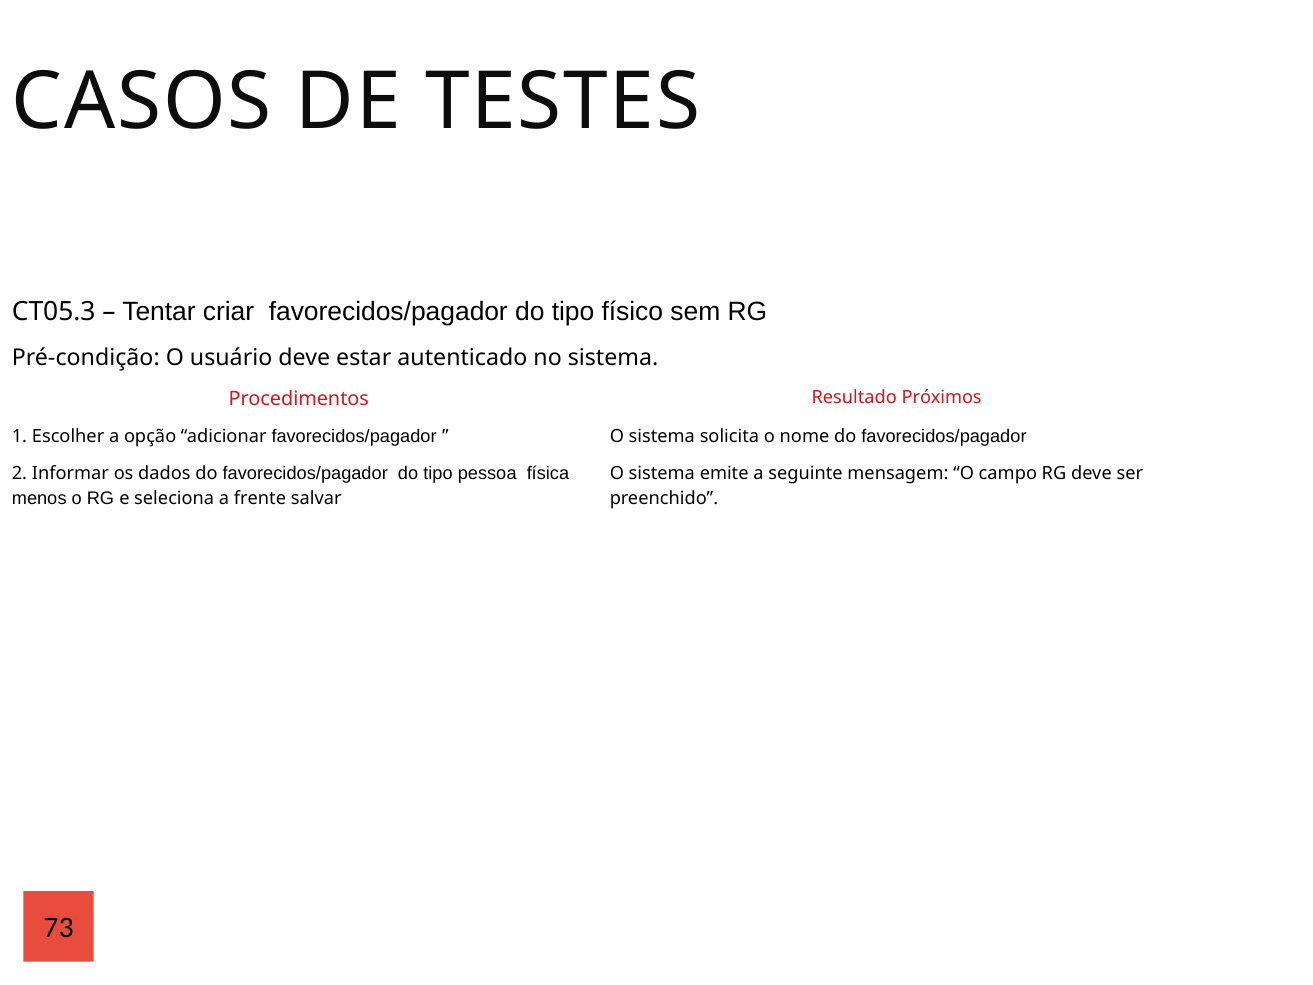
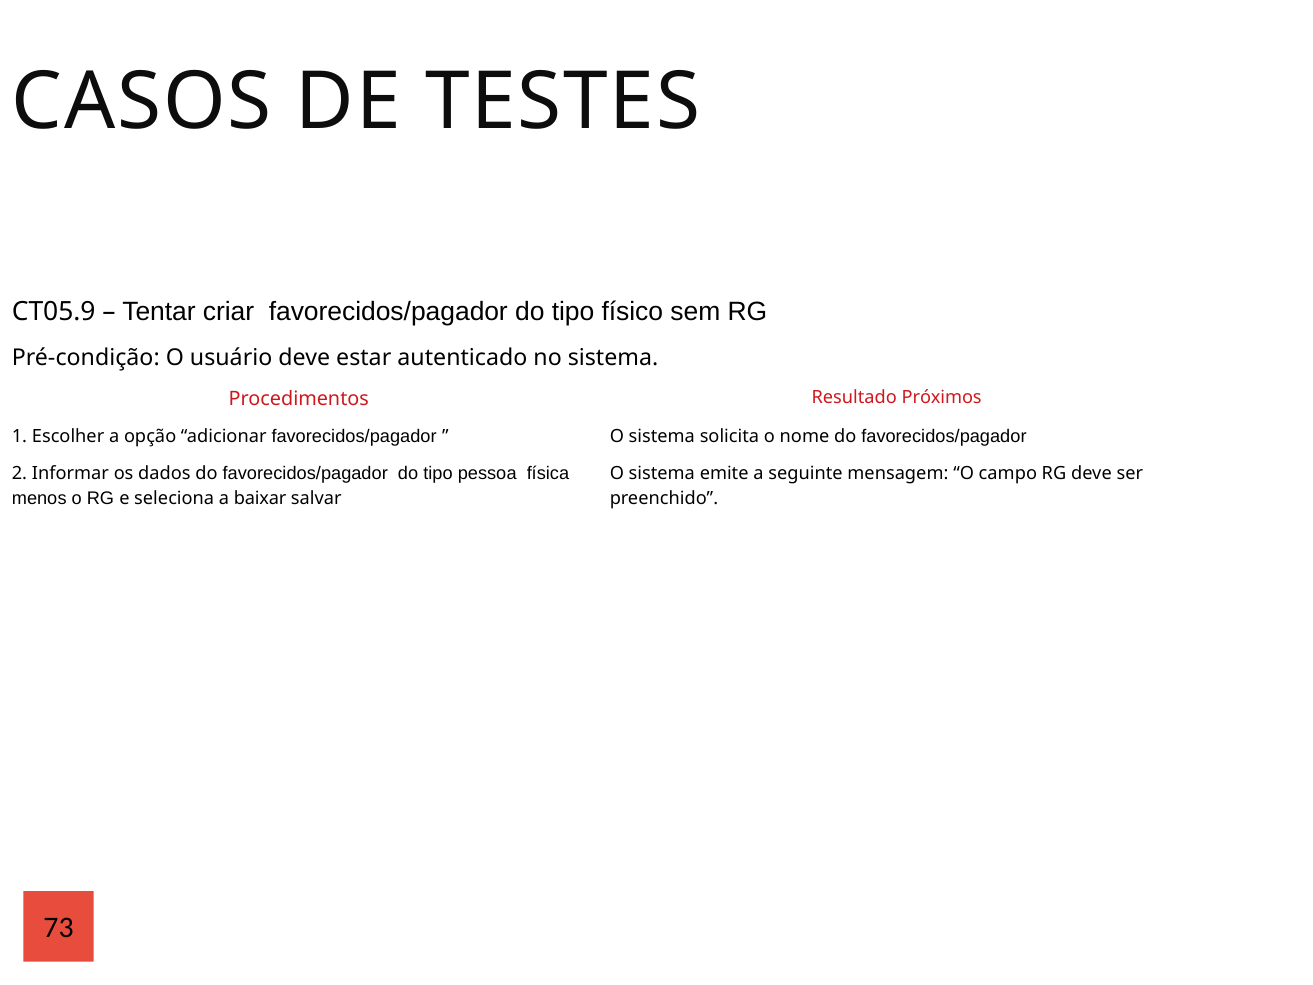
CT05.3: CT05.3 -> CT05.9
frente: frente -> baixar
